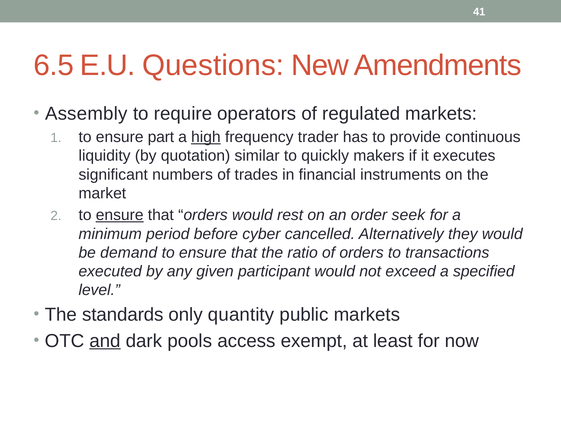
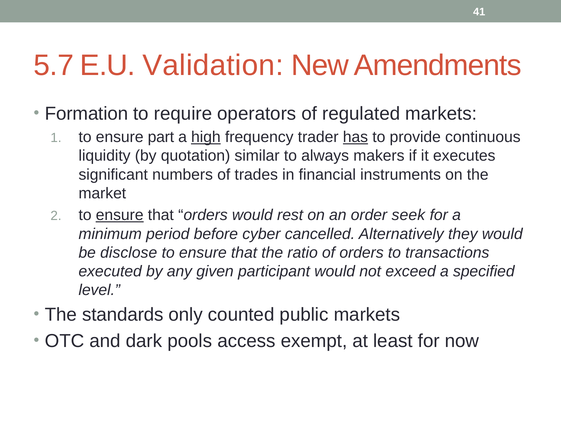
6.5: 6.5 -> 5.7
Questions: Questions -> Validation
Assembly: Assembly -> Formation
has underline: none -> present
quickly: quickly -> always
demand: demand -> disclose
quantity: quantity -> counted
and underline: present -> none
